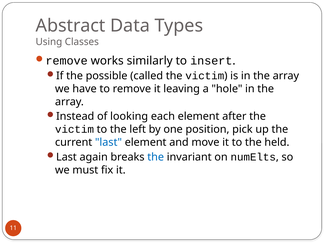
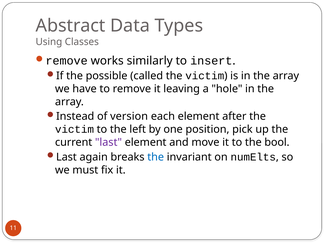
looking: looking -> version
last at (108, 142) colour: blue -> purple
held: held -> bool
